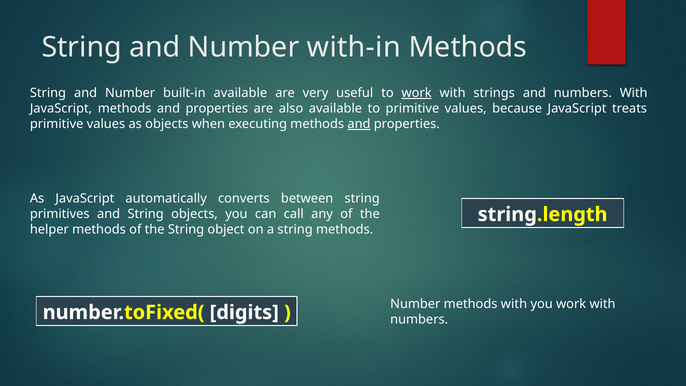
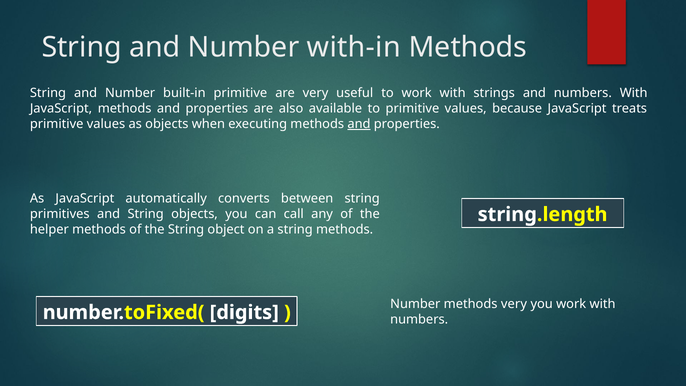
built-in available: available -> primitive
work at (417, 93) underline: present -> none
methods with: with -> very
